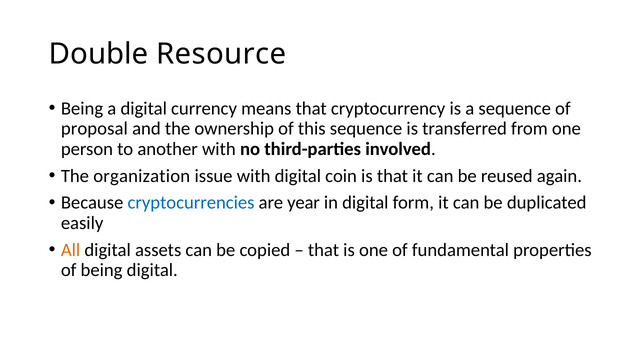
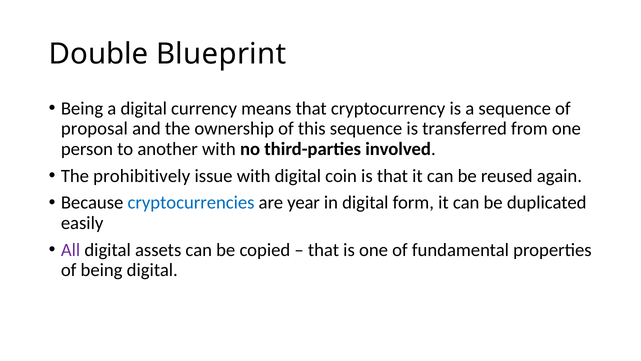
Resource: Resource -> Blueprint
organization: organization -> prohibitively
All colour: orange -> purple
